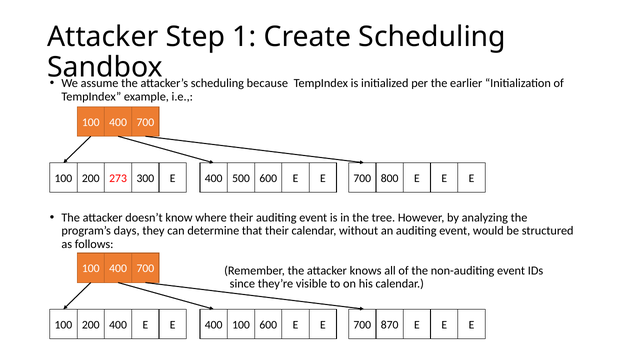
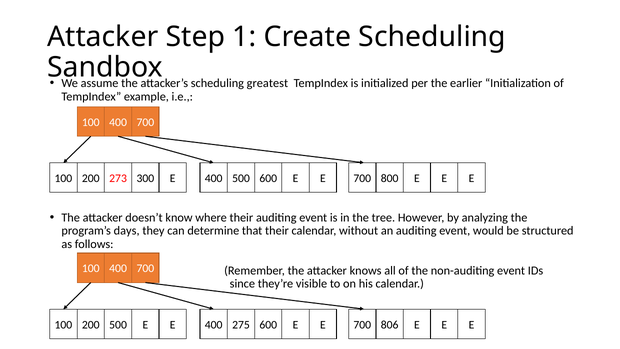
because: because -> greatest
200 400: 400 -> 500
400 100: 100 -> 275
870: 870 -> 806
